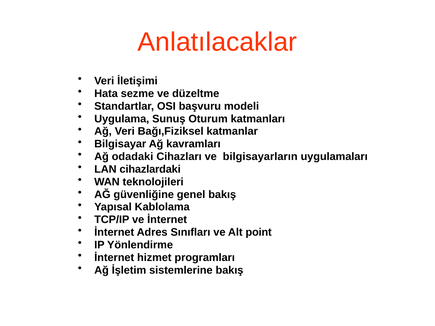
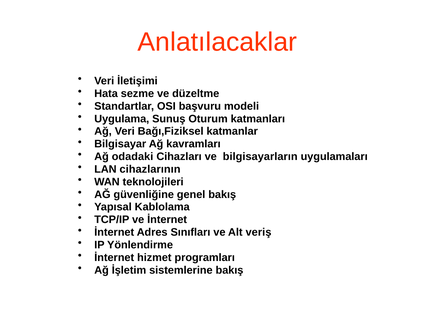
cihazlardaki: cihazlardaki -> cihazlarının
point: point -> veriş
